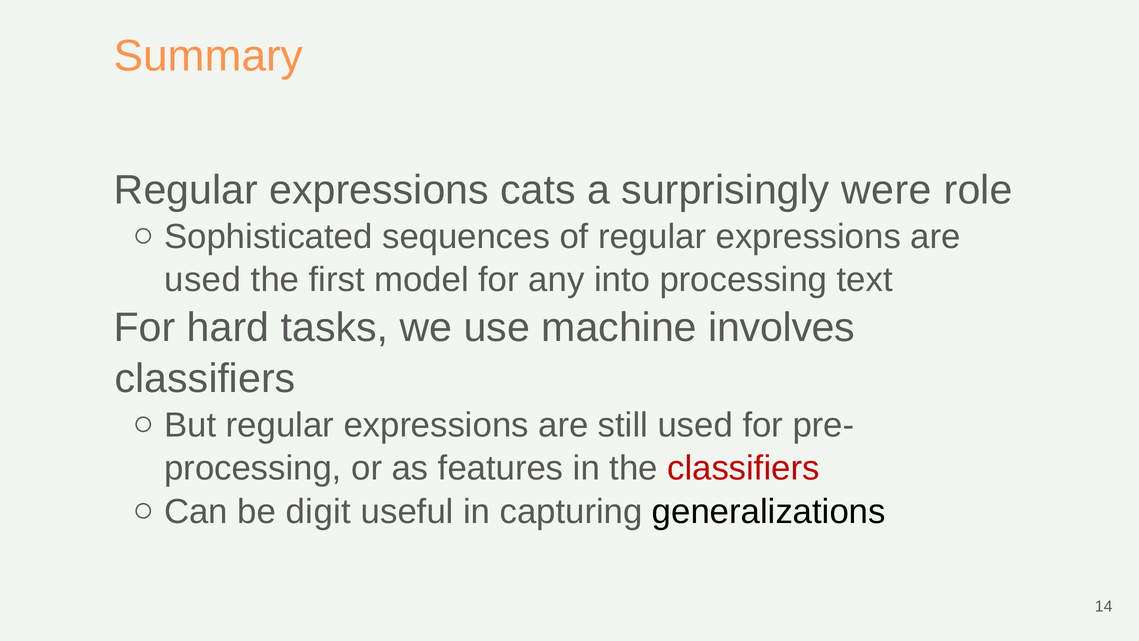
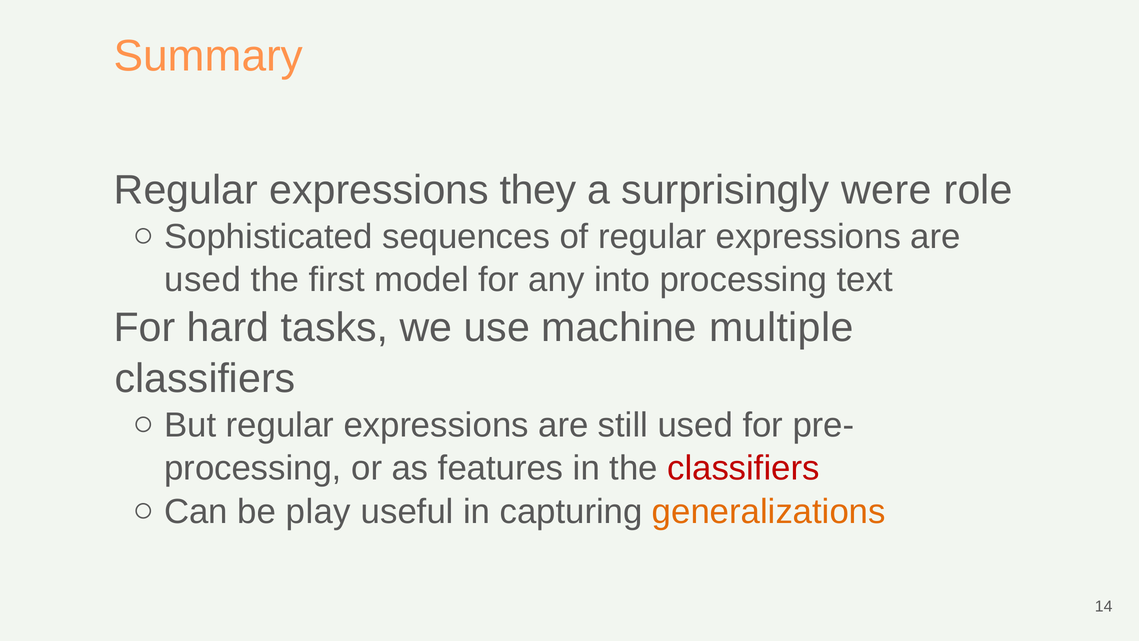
cats: cats -> they
involves: involves -> multiple
digit: digit -> play
generalizations colour: black -> orange
